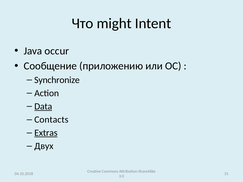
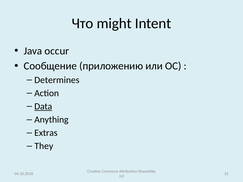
Synchronize: Synchronize -> Determines
Contacts: Contacts -> Anything
Extras underline: present -> none
Двух: Двух -> They
